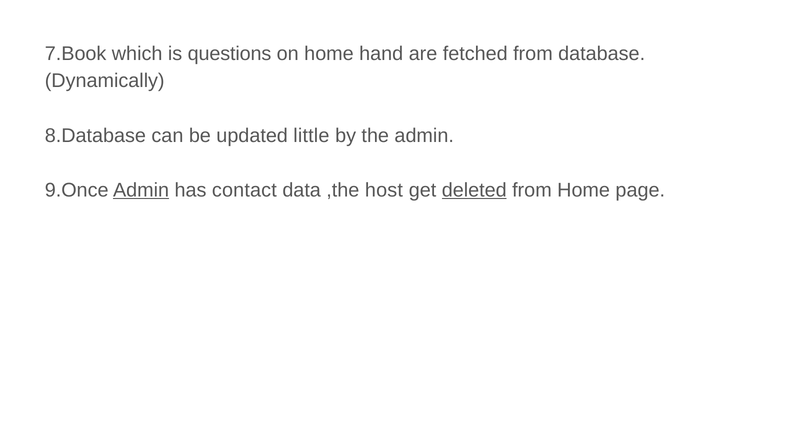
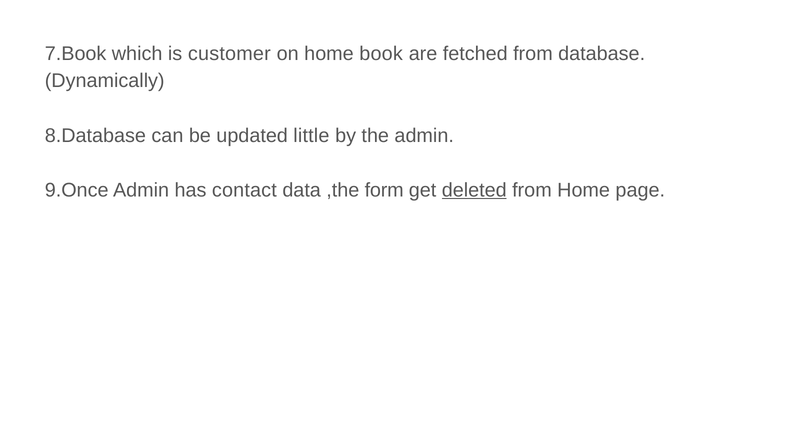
questions: questions -> customer
hand: hand -> book
Admin at (141, 190) underline: present -> none
host: host -> form
